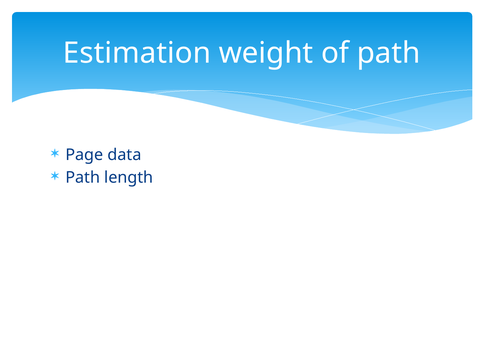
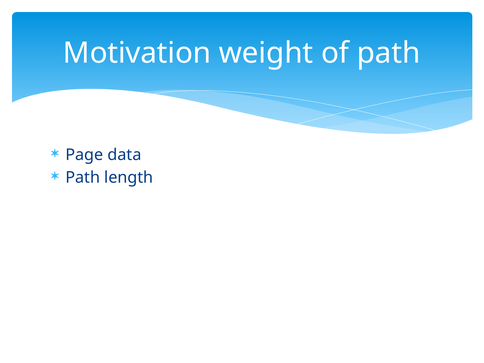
Estimation: Estimation -> Motivation
